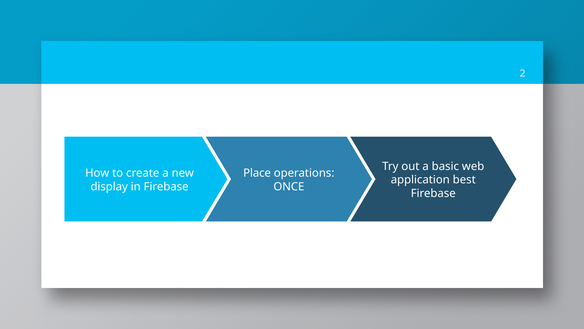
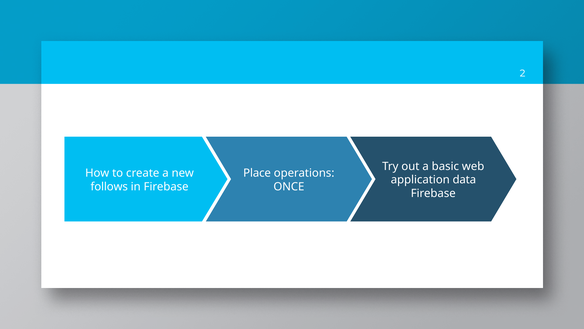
best: best -> data
display: display -> follows
